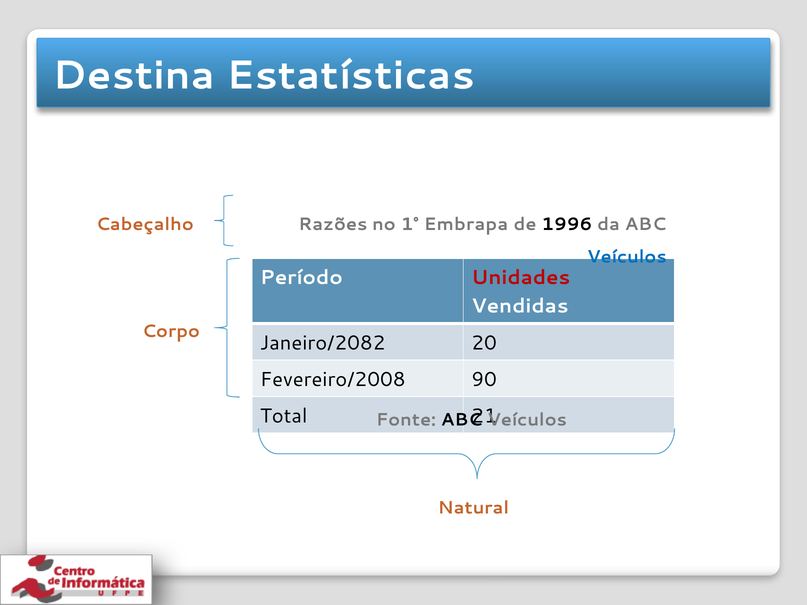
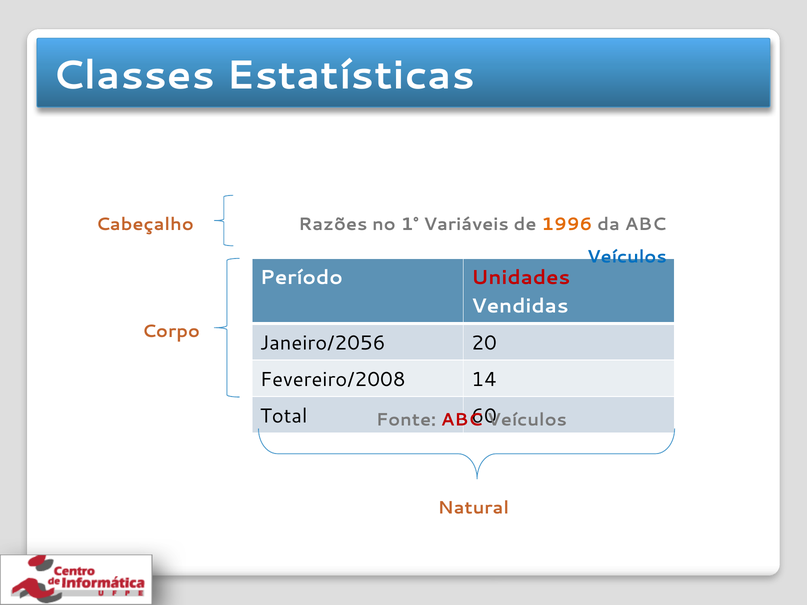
Destina: Destina -> Classes
Embrapa: Embrapa -> Variáveis
1996 colour: black -> orange
Janeiro/2082: Janeiro/2082 -> Janeiro/2056
90: 90 -> 14
21: 21 -> 60
ABC at (462, 420) colour: black -> red
